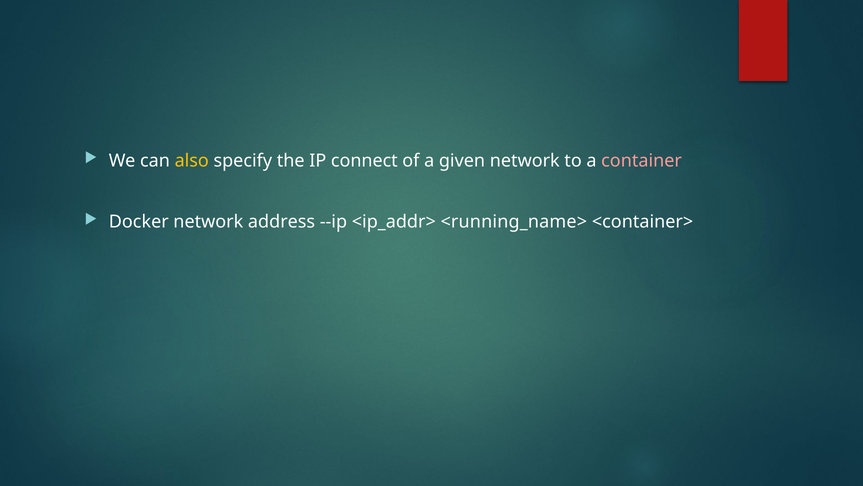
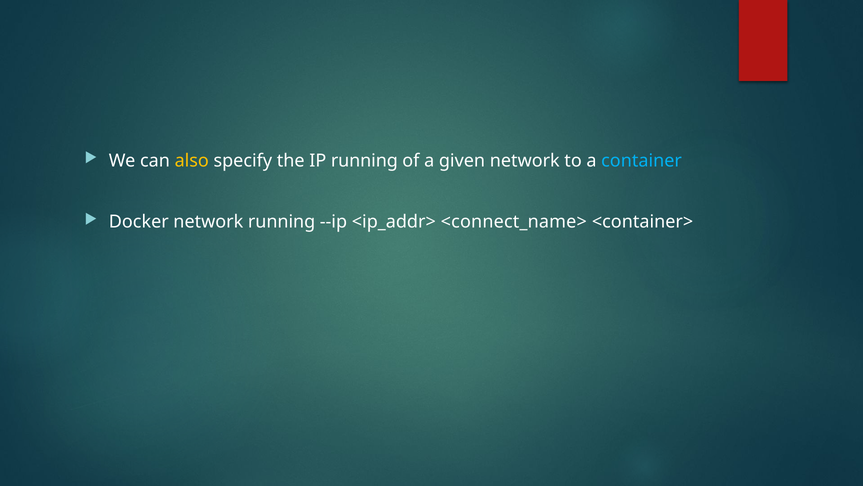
IP connect: connect -> running
container colour: pink -> light blue
network address: address -> running
<running_name>: <running_name> -> <connect_name>
